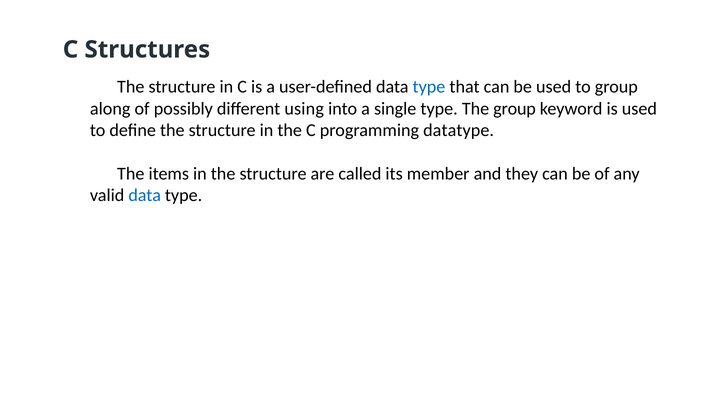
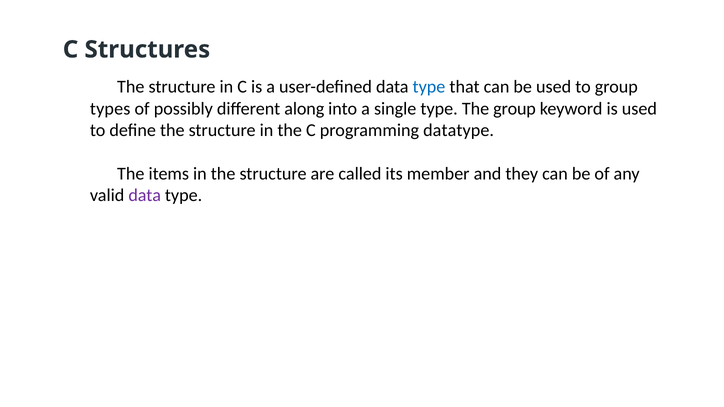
along: along -> types
using: using -> along
data at (145, 196) colour: blue -> purple
